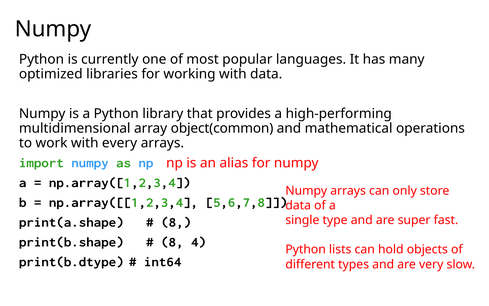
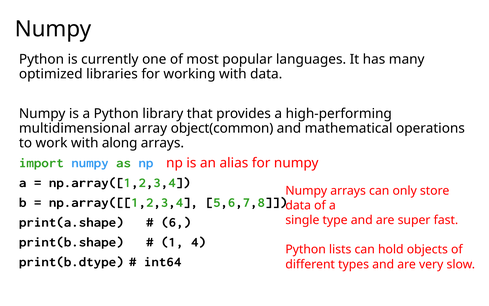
every: every -> along
8 at (176, 222): 8 -> 6
8 at (172, 242): 8 -> 1
